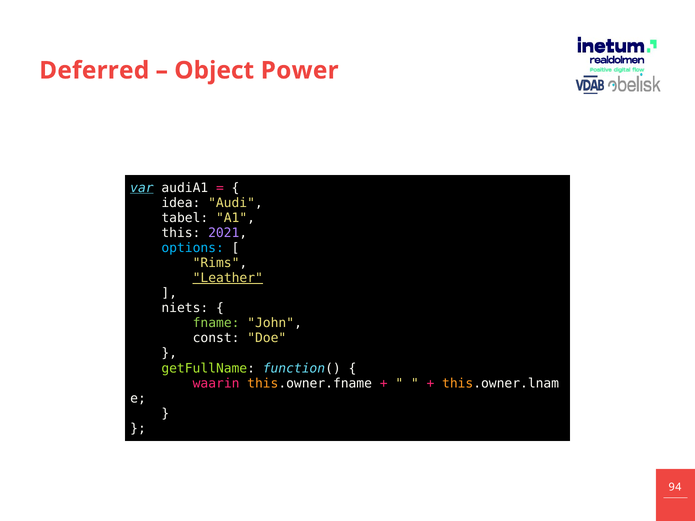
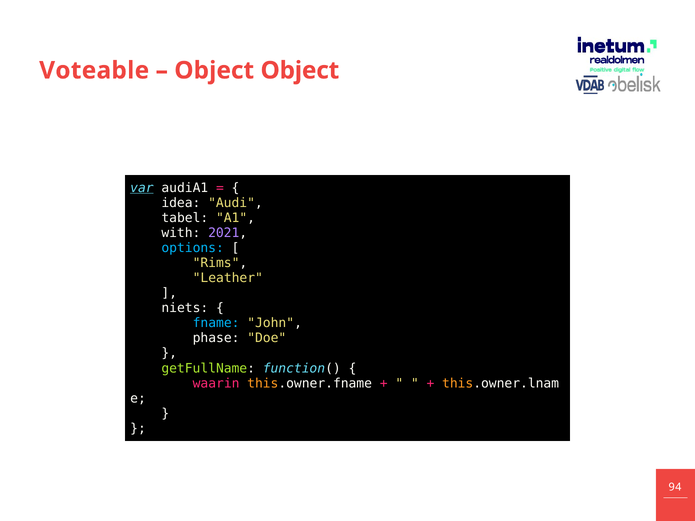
Deferred: Deferred -> Voteable
Object Power: Power -> Object
this: this -> with
Leather underline: present -> none
fname colour: light green -> light blue
const: const -> phase
